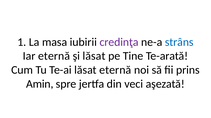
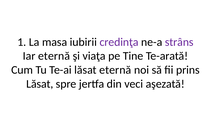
strâns colour: blue -> purple
şi lăsat: lăsat -> viaţa
Amin at (40, 84): Amin -> Lăsat
